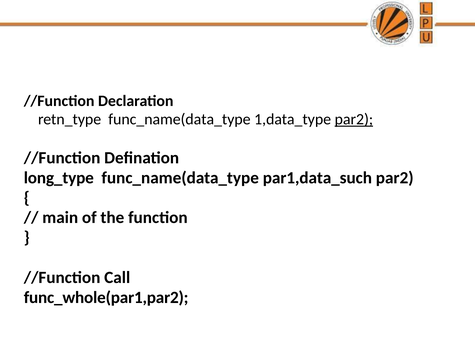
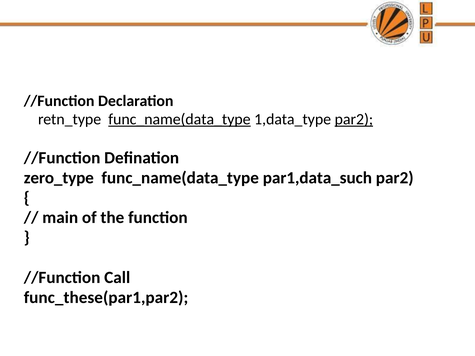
func_name(data_type at (179, 119) underline: none -> present
long_type: long_type -> zero_type
func_whole(par1,par2: func_whole(par1,par2 -> func_these(par1,par2
